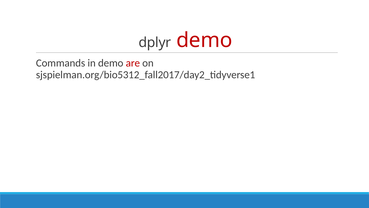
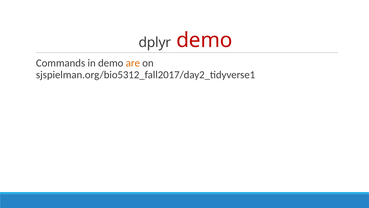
are colour: red -> orange
